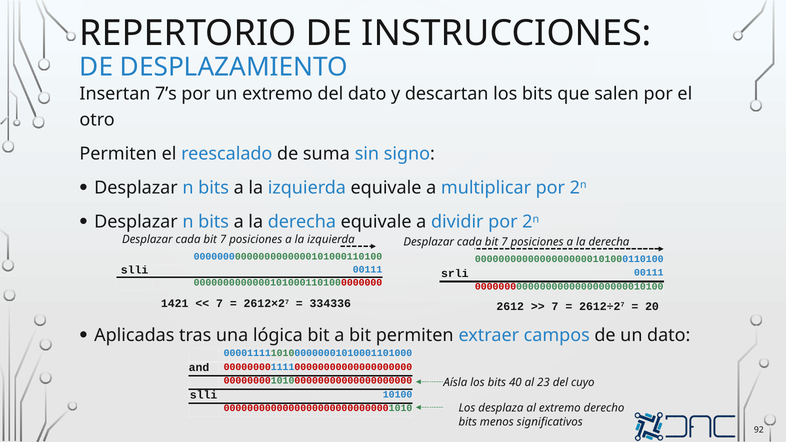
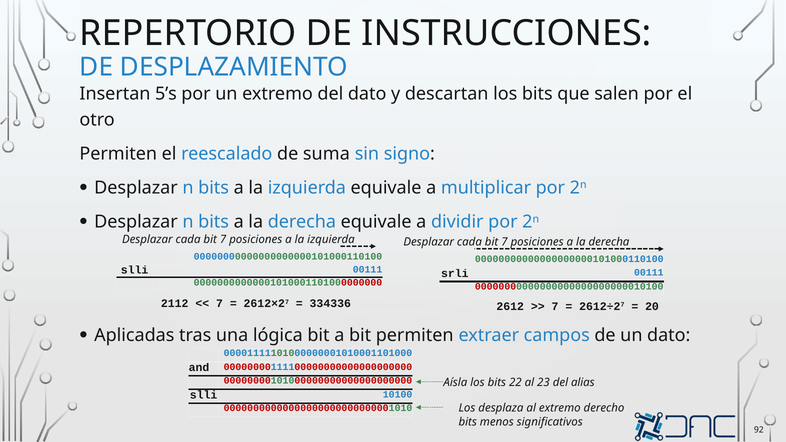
7’s: 7’s -> 5’s
1421: 1421 -> 2112
40: 40 -> 22
cuyo: cuyo -> alias
